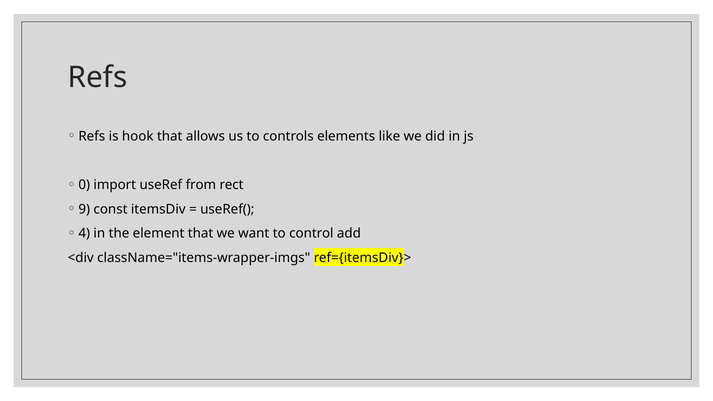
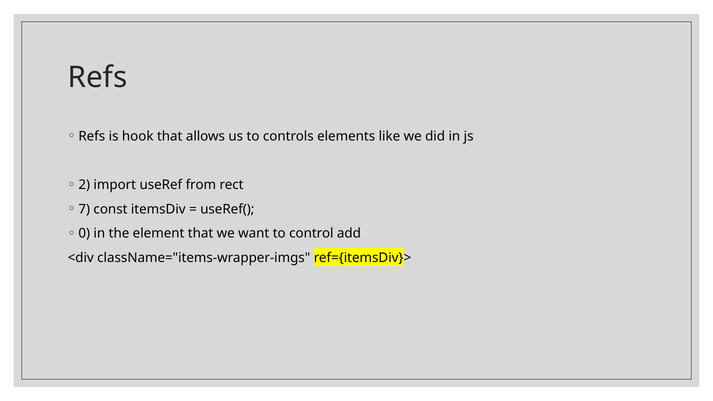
0: 0 -> 2
9: 9 -> 7
4: 4 -> 0
